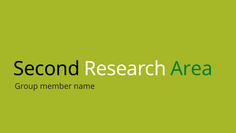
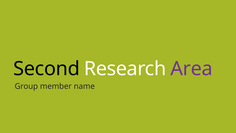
Area colour: green -> purple
